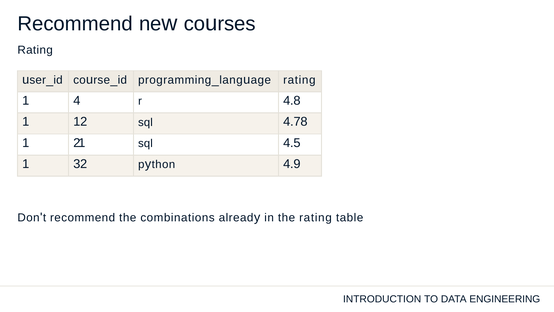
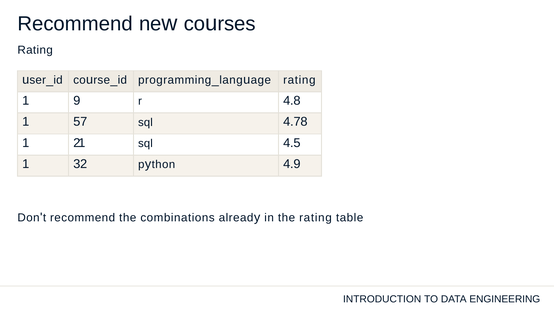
4: 4 -> 9
12: 12 -> 57
